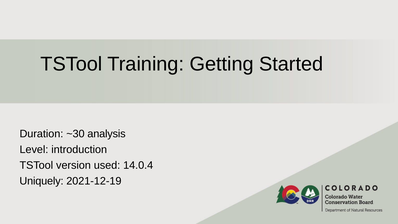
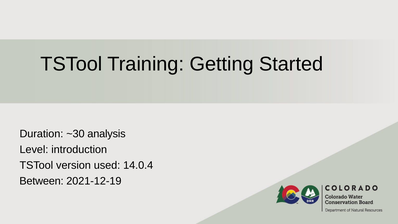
Uniquely: Uniquely -> Between
